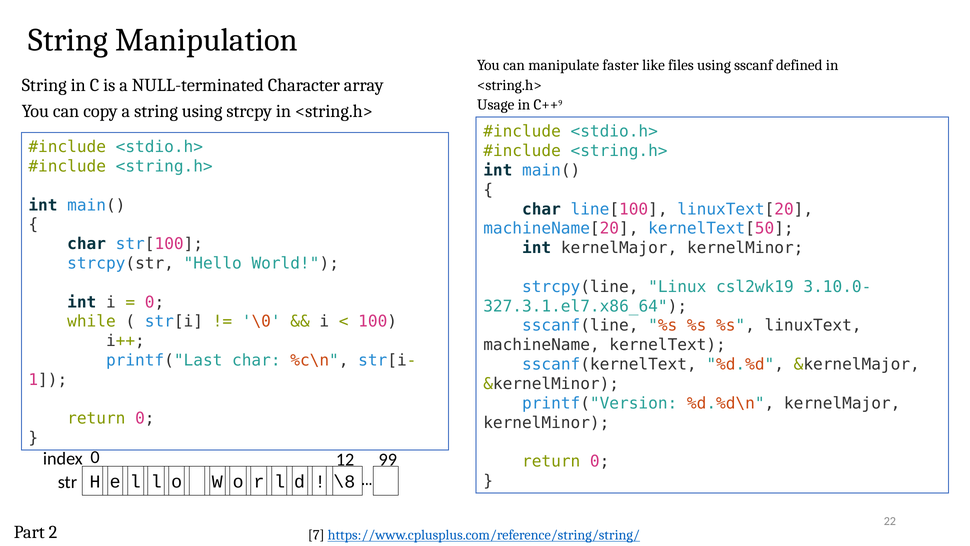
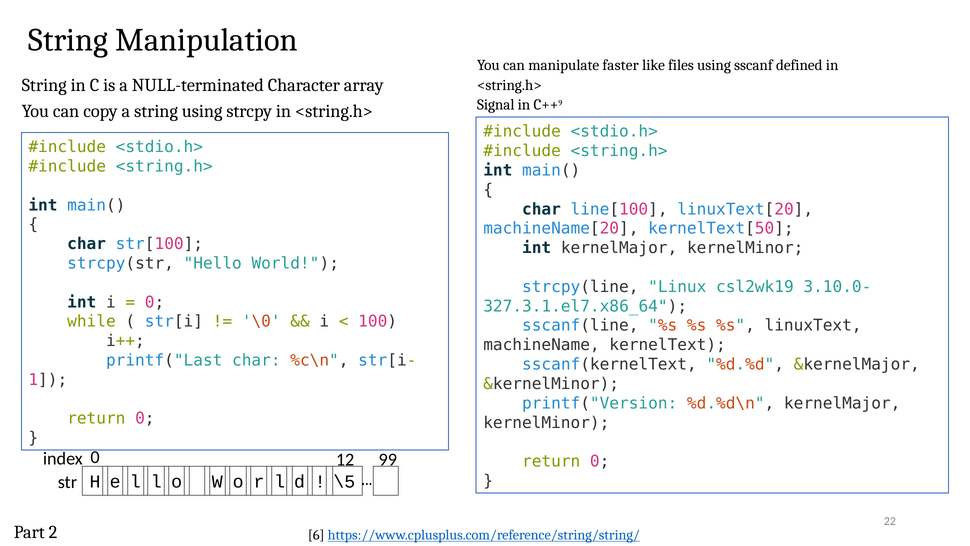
Usage: Usage -> Signal
\8: \8 -> \5
7: 7 -> 6
